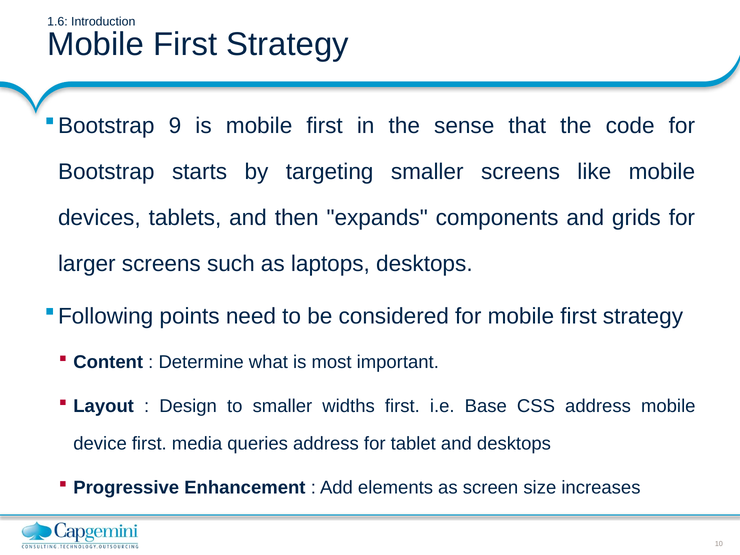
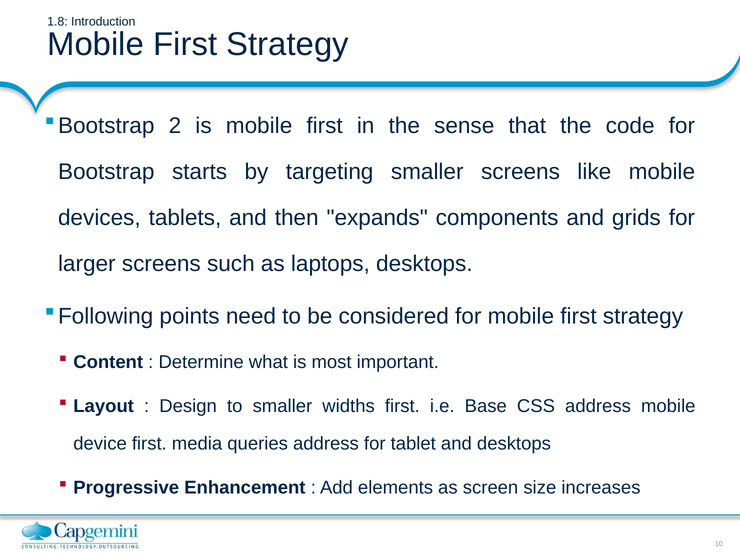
1.6: 1.6 -> 1.8
9: 9 -> 2
